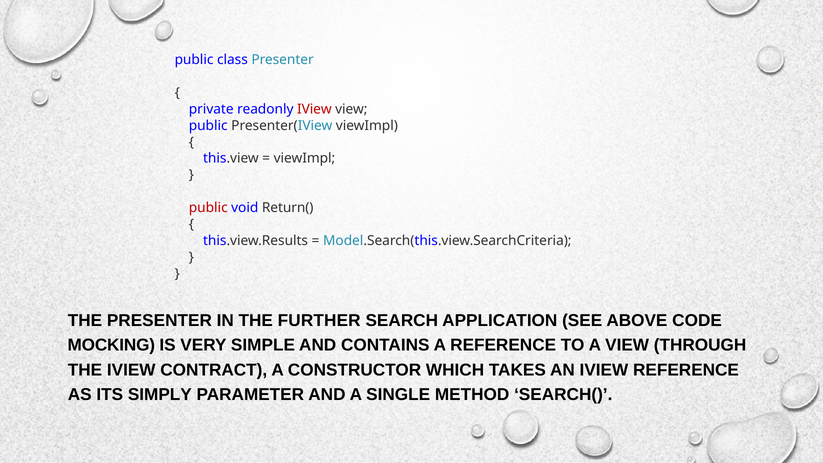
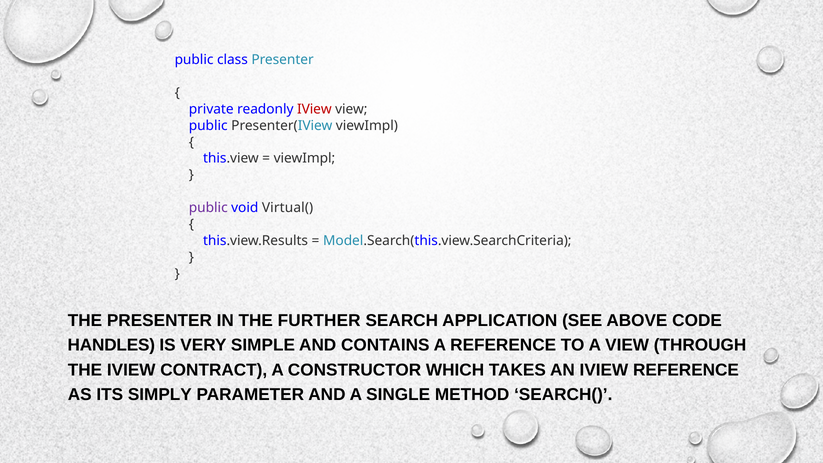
public at (208, 208) colour: red -> purple
Return(: Return( -> Virtual(
MOCKING: MOCKING -> HANDLES
